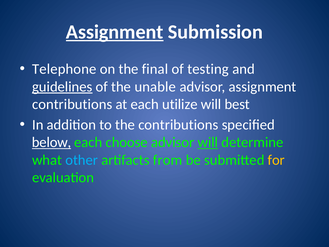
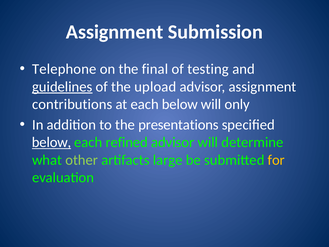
Assignment at (115, 32) underline: present -> none
unable: unable -> upload
each utilize: utilize -> below
best: best -> only
the contributions: contributions -> presentations
choose: choose -> refined
will at (208, 142) underline: present -> none
other colour: light blue -> light green
from: from -> large
